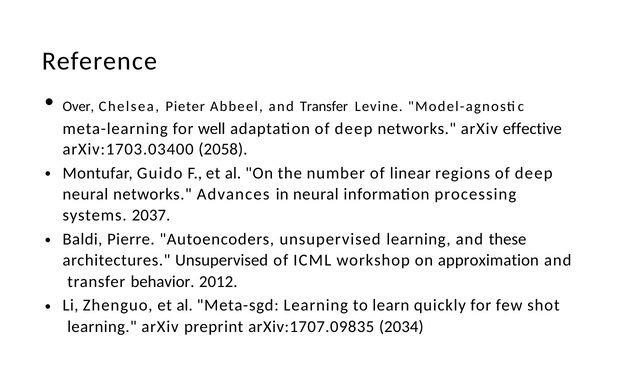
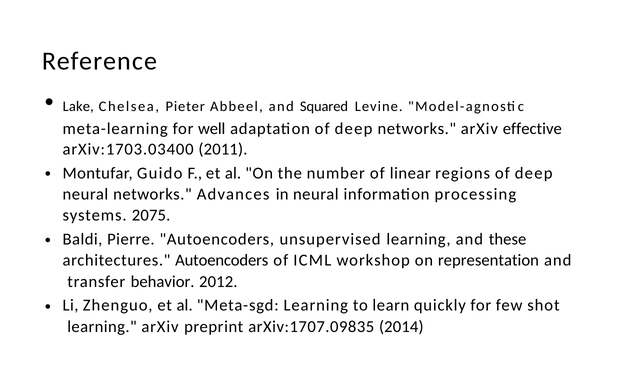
Over: Over -> Lake
Abbeel and Transfer: Transfer -> Squared
2058: 2058 -> 2011
2037: 2037 -> 2075
architectures Unsupervised: Unsupervised -> Autoencoders
approximation: approximation -> representation
2034: 2034 -> 2014
